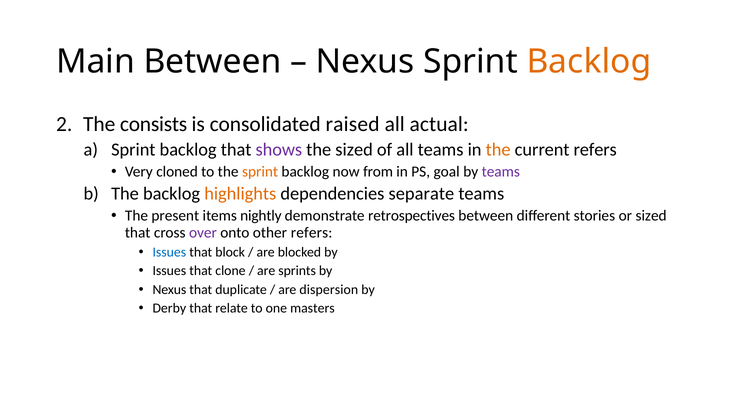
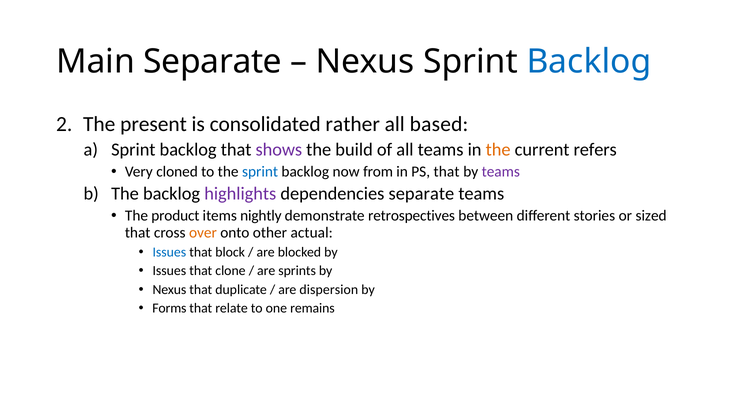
Main Between: Between -> Separate
Backlog at (589, 62) colour: orange -> blue
consists: consists -> present
raised: raised -> rather
actual: actual -> based
the sized: sized -> build
sprint at (260, 172) colour: orange -> blue
PS goal: goal -> that
highlights colour: orange -> purple
present: present -> product
over colour: purple -> orange
other refers: refers -> actual
Derby: Derby -> Forms
masters: masters -> remains
